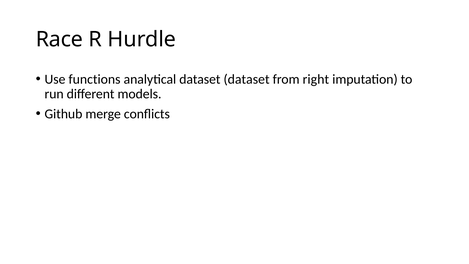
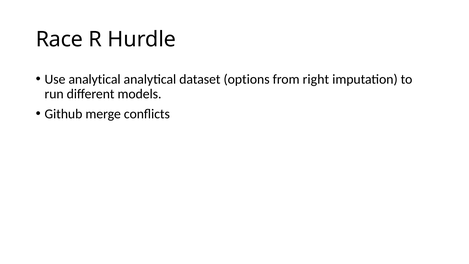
Use functions: functions -> analytical
dataset dataset: dataset -> options
